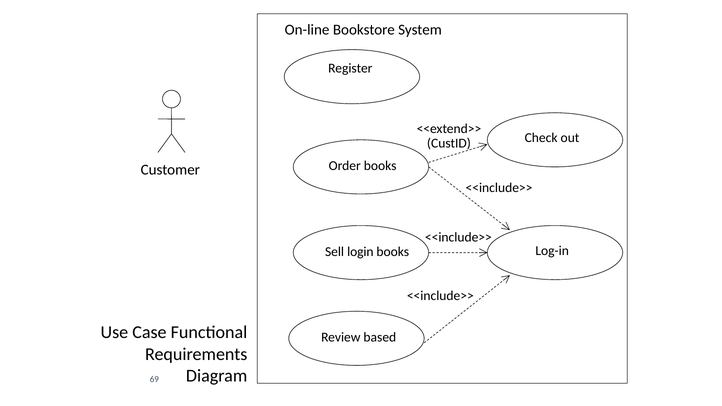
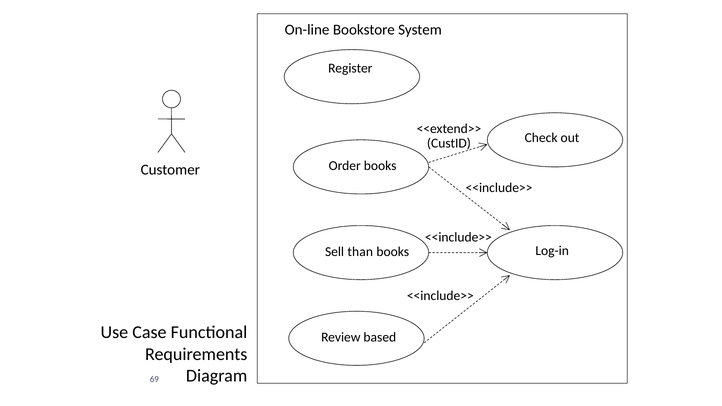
login: login -> than
